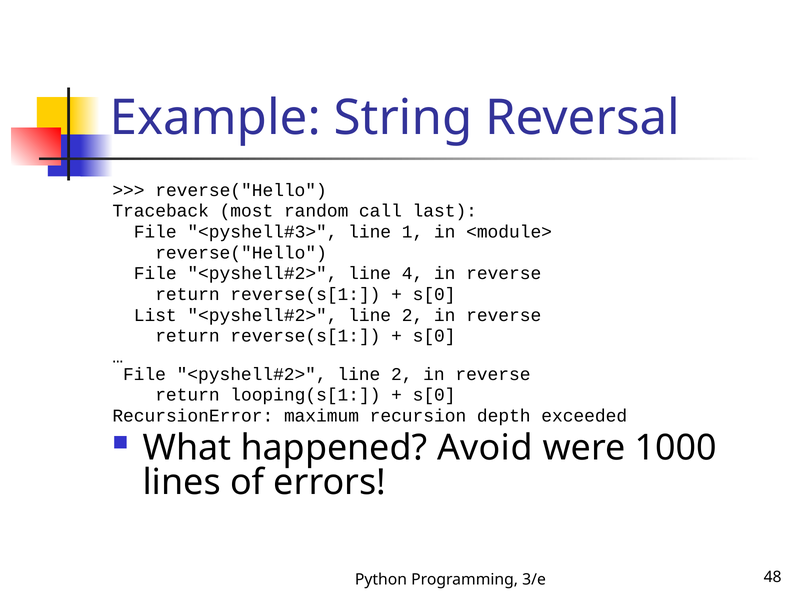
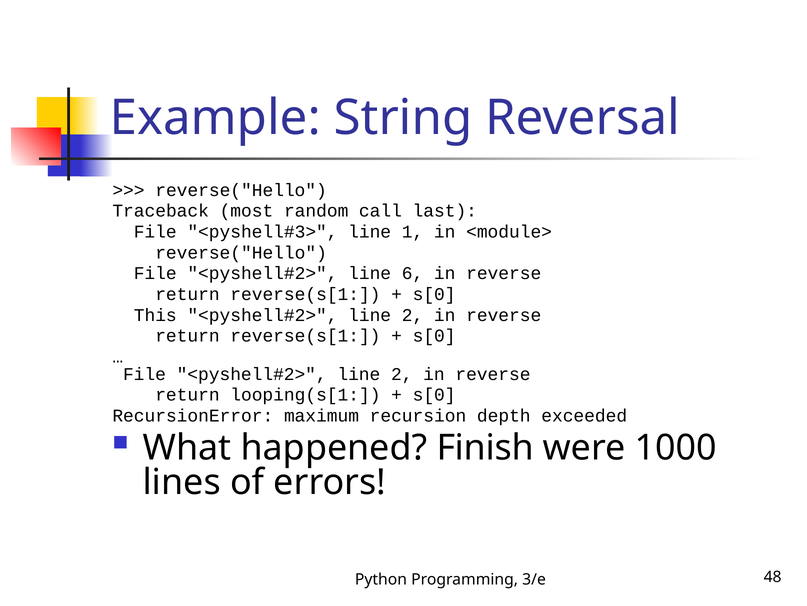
4: 4 -> 6
List: List -> This
Avoid: Avoid -> Finish
